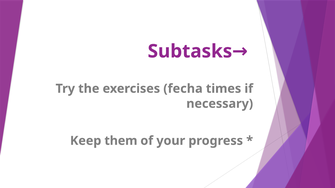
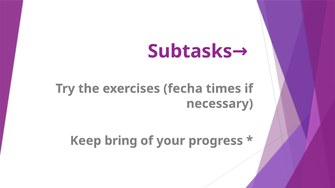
them: them -> bring
